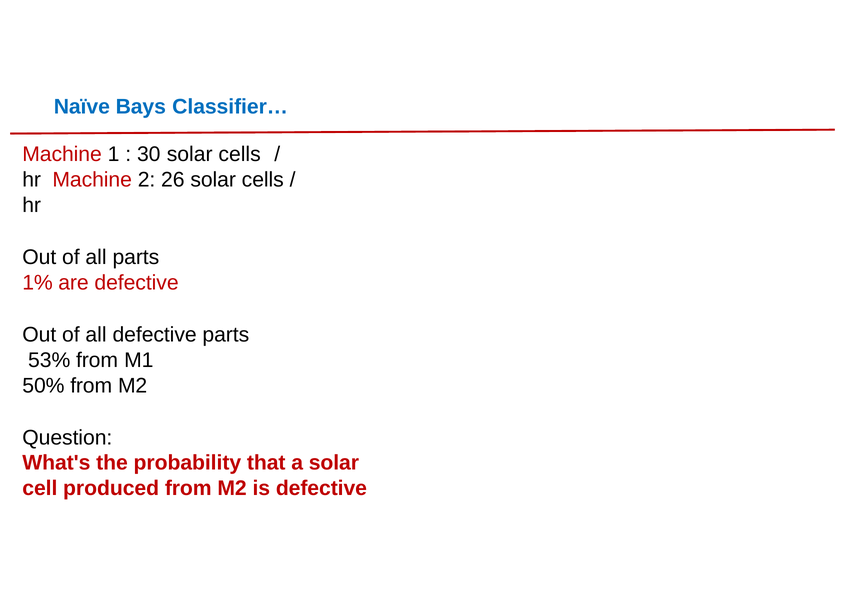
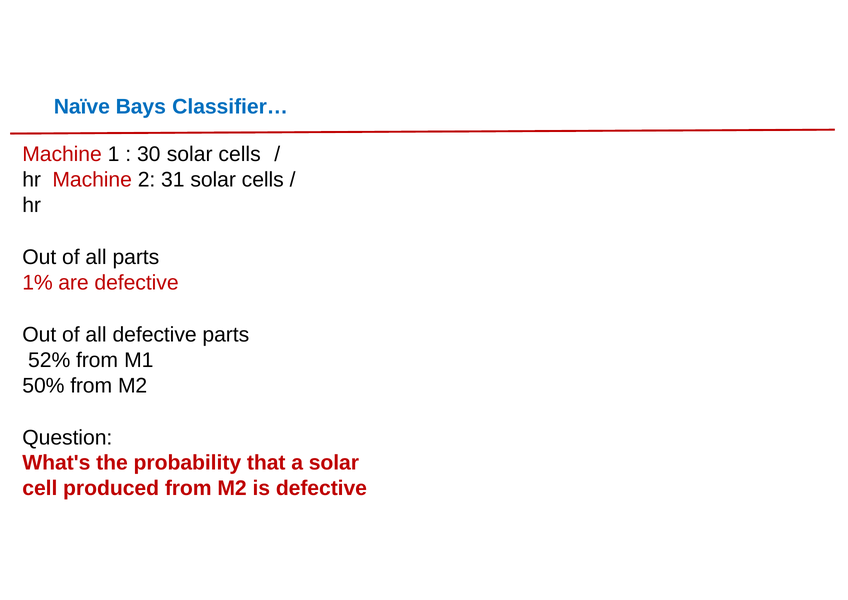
26: 26 -> 31
53%: 53% -> 52%
